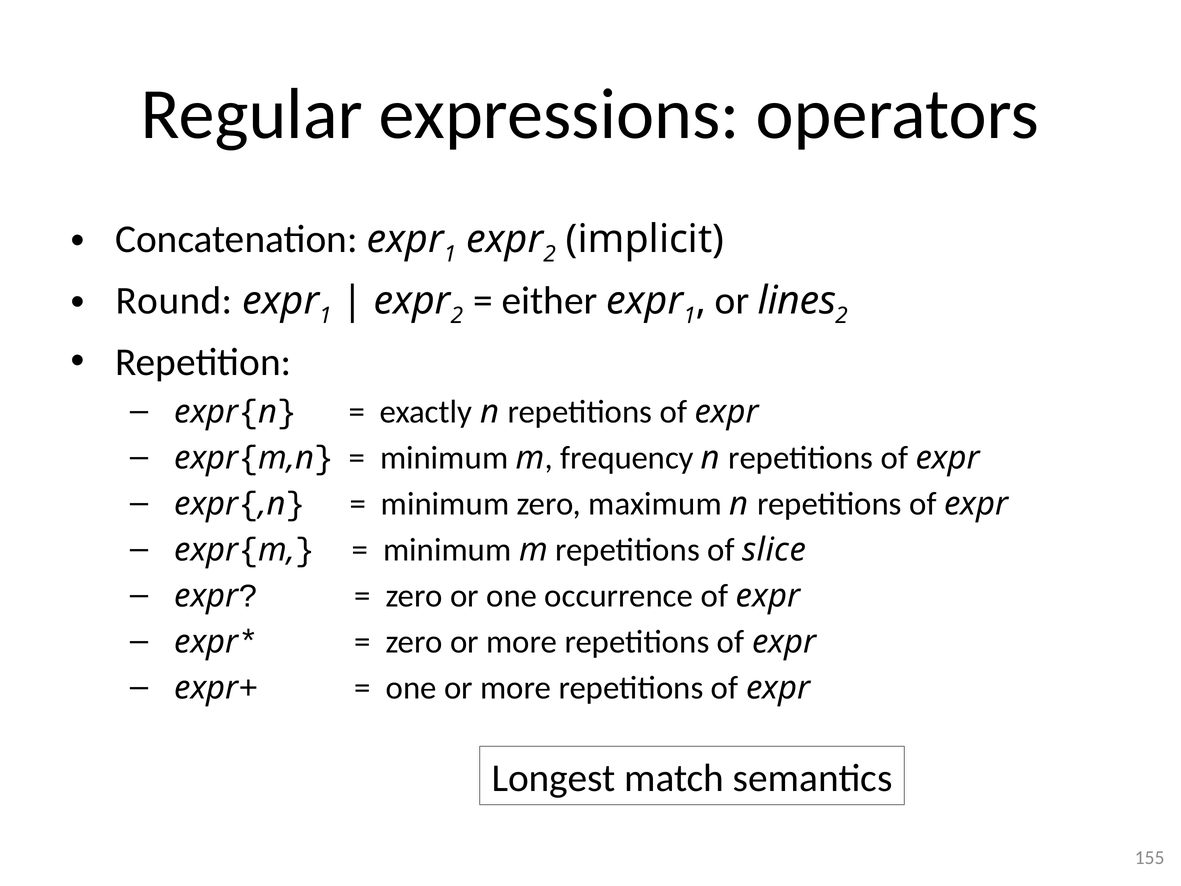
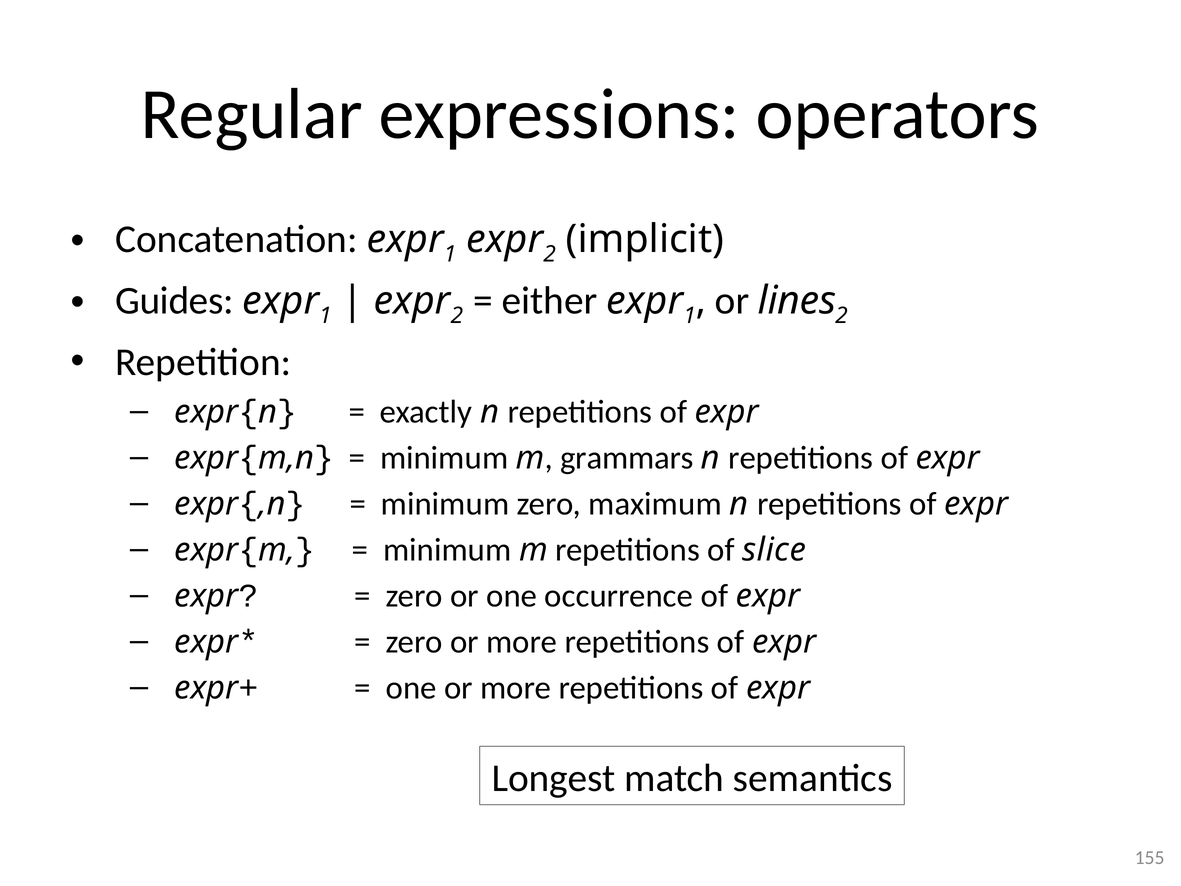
Round: Round -> Guides
frequency: frequency -> grammars
